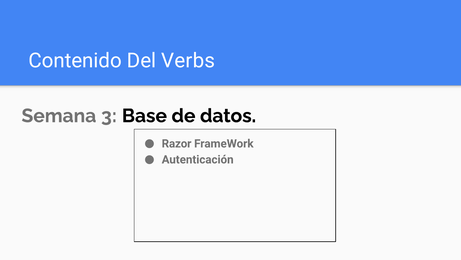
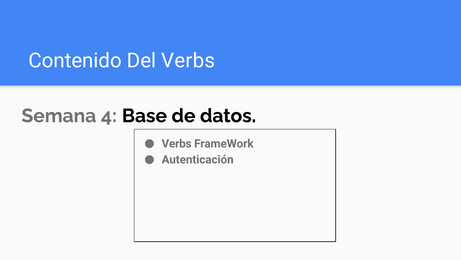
3: 3 -> 4
Razor at (177, 143): Razor -> Verbs
